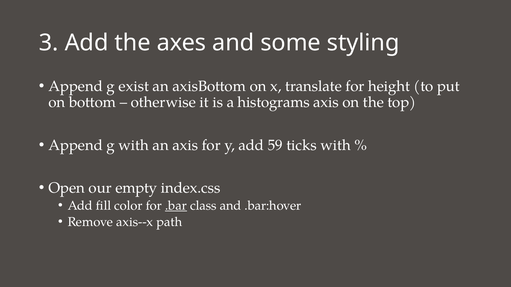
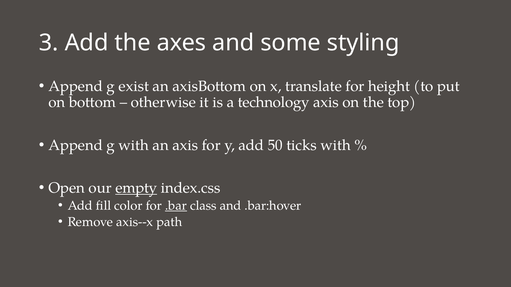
histograms: histograms -> technology
59: 59 -> 50
empty underline: none -> present
